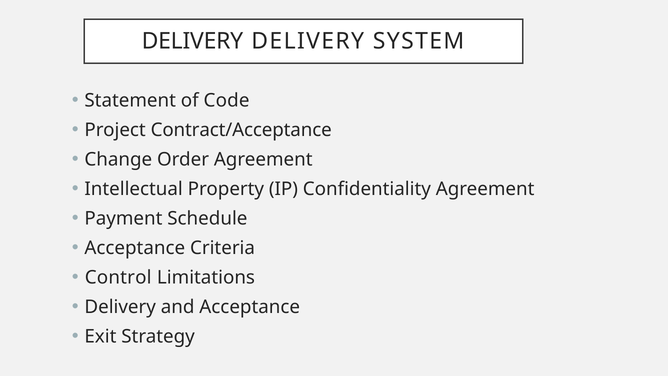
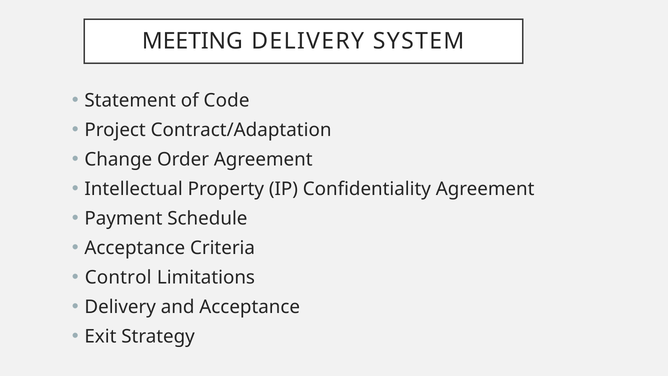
DELIVERY at (192, 41): DELIVERY -> MEETING
Contract/Acceptance: Contract/Acceptance -> Contract/Adaptation
